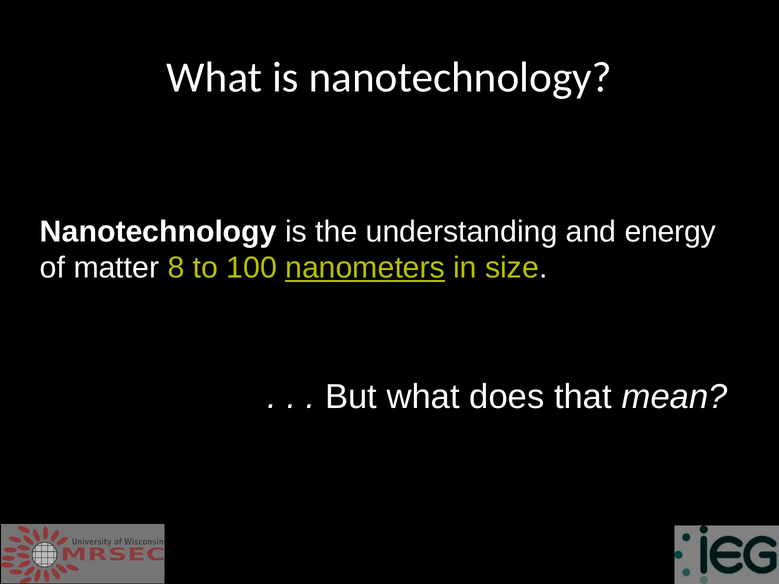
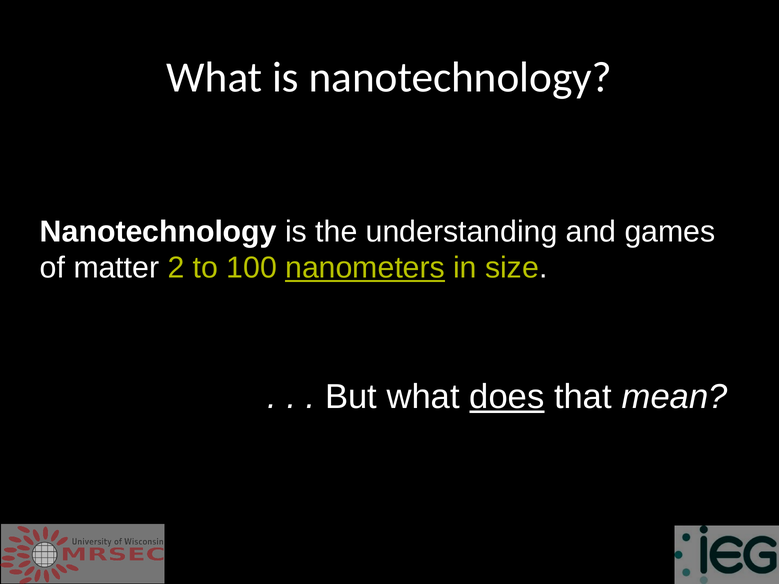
energy: energy -> games
8: 8 -> 2
does underline: none -> present
